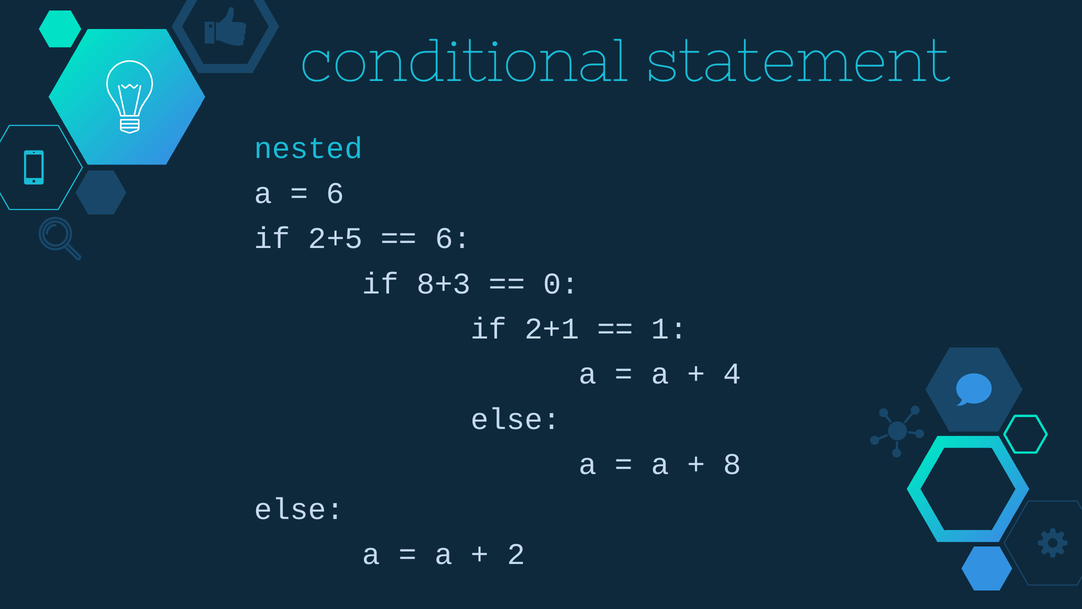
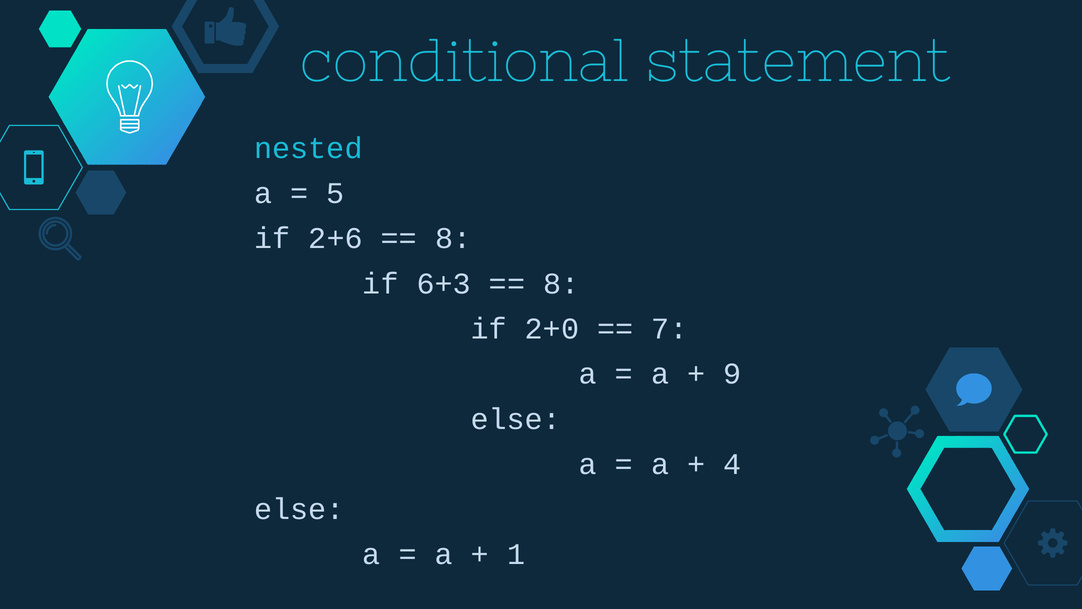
6 at (335, 193): 6 -> 5
2+5: 2+5 -> 2+6
6 at (453, 238): 6 -> 8
8+3: 8+3 -> 6+3
0 at (561, 283): 0 -> 8
2+1: 2+1 -> 2+0
1: 1 -> 7
4: 4 -> 9
8: 8 -> 4
2: 2 -> 1
